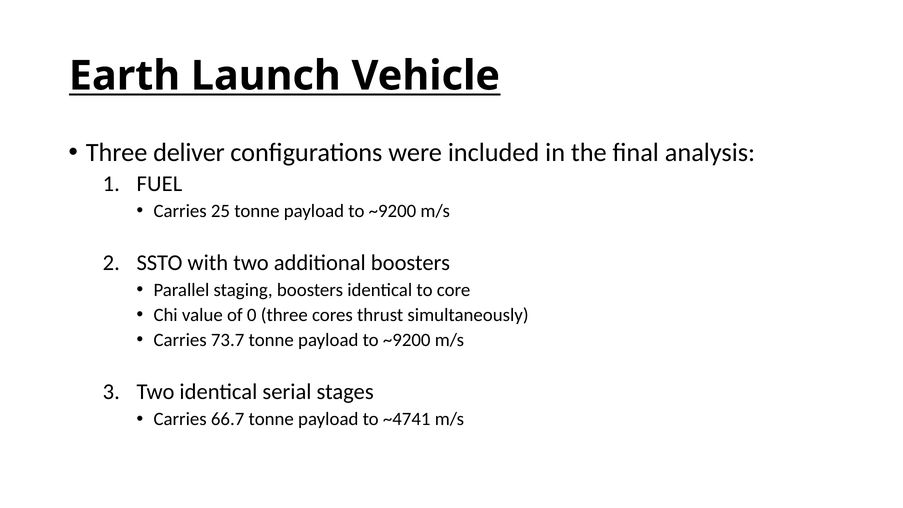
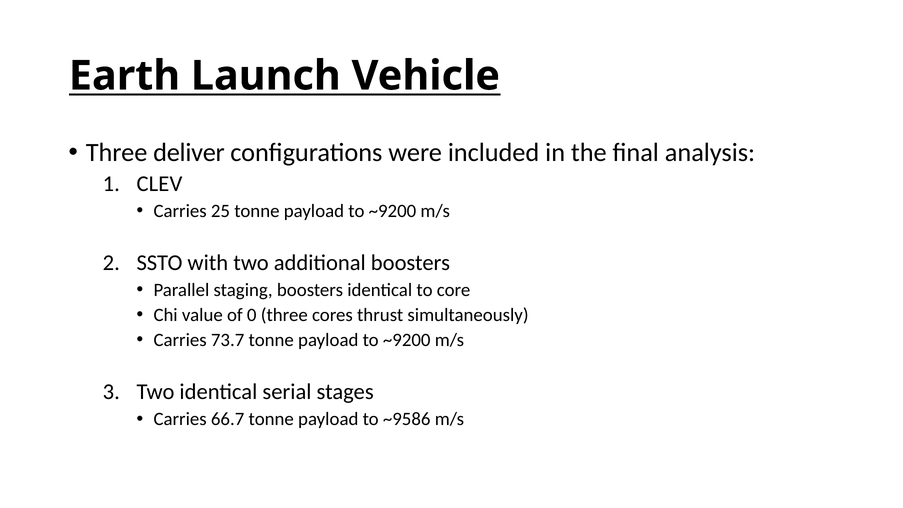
FUEL: FUEL -> CLEV
~4741: ~4741 -> ~9586
